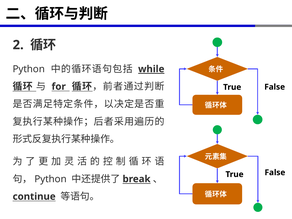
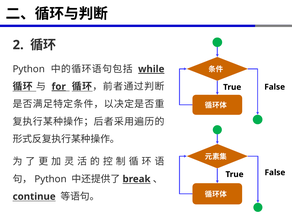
for underline: none -> present
